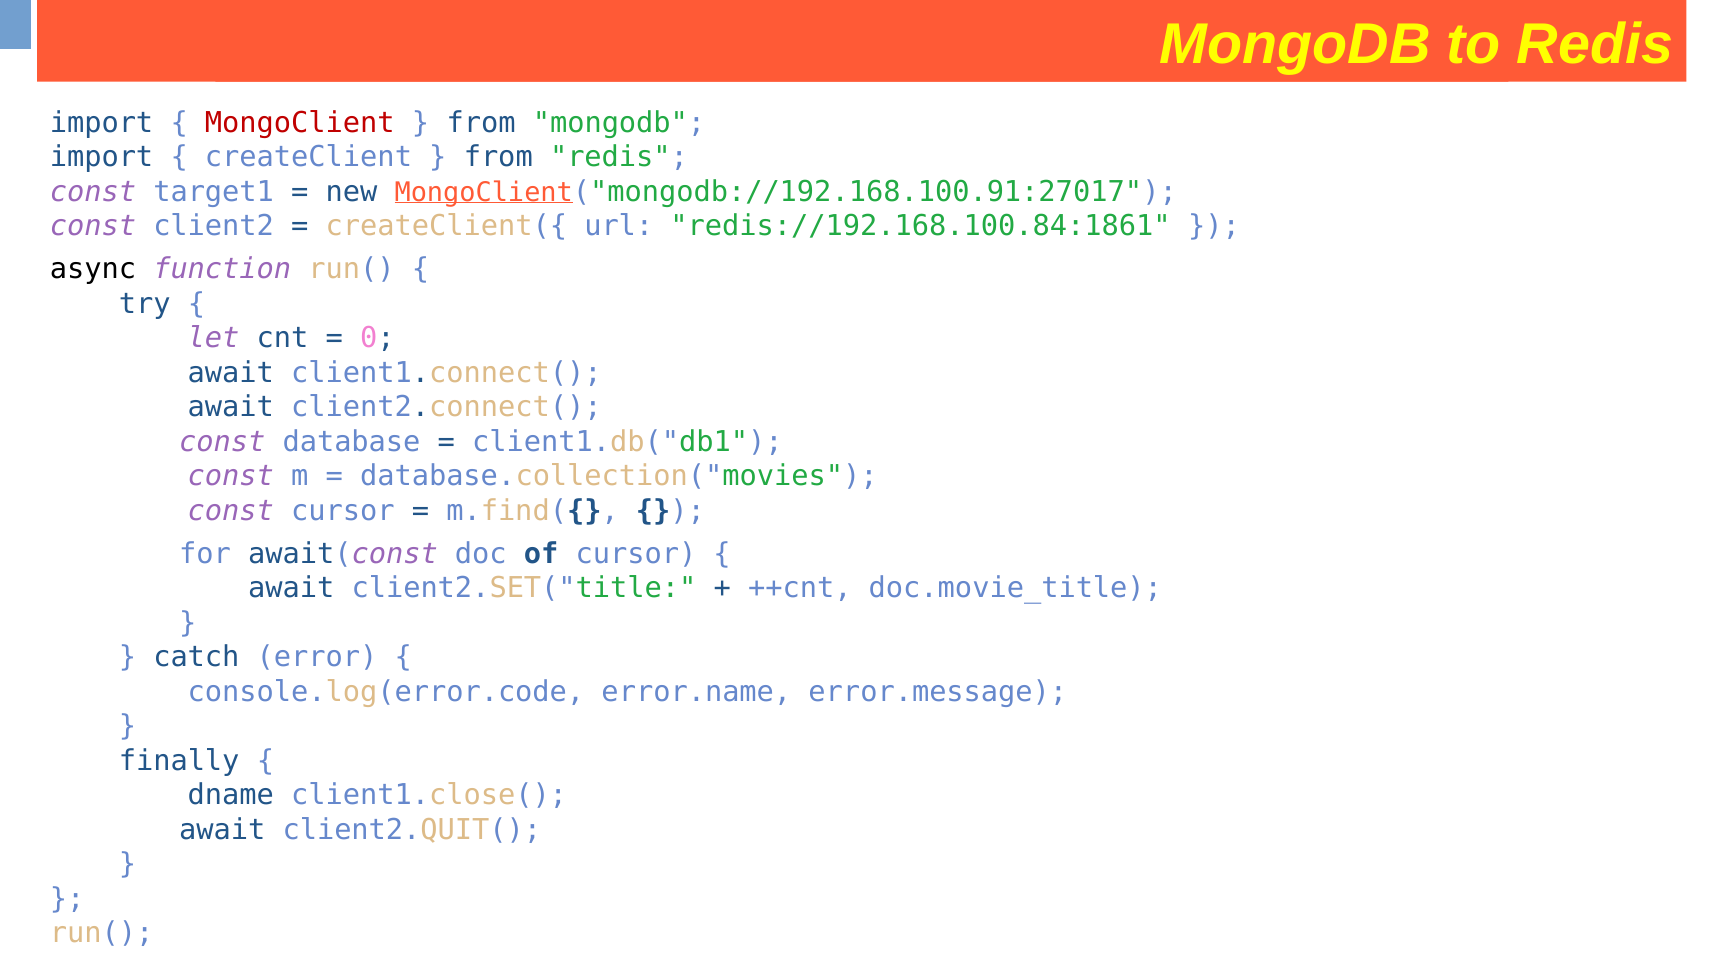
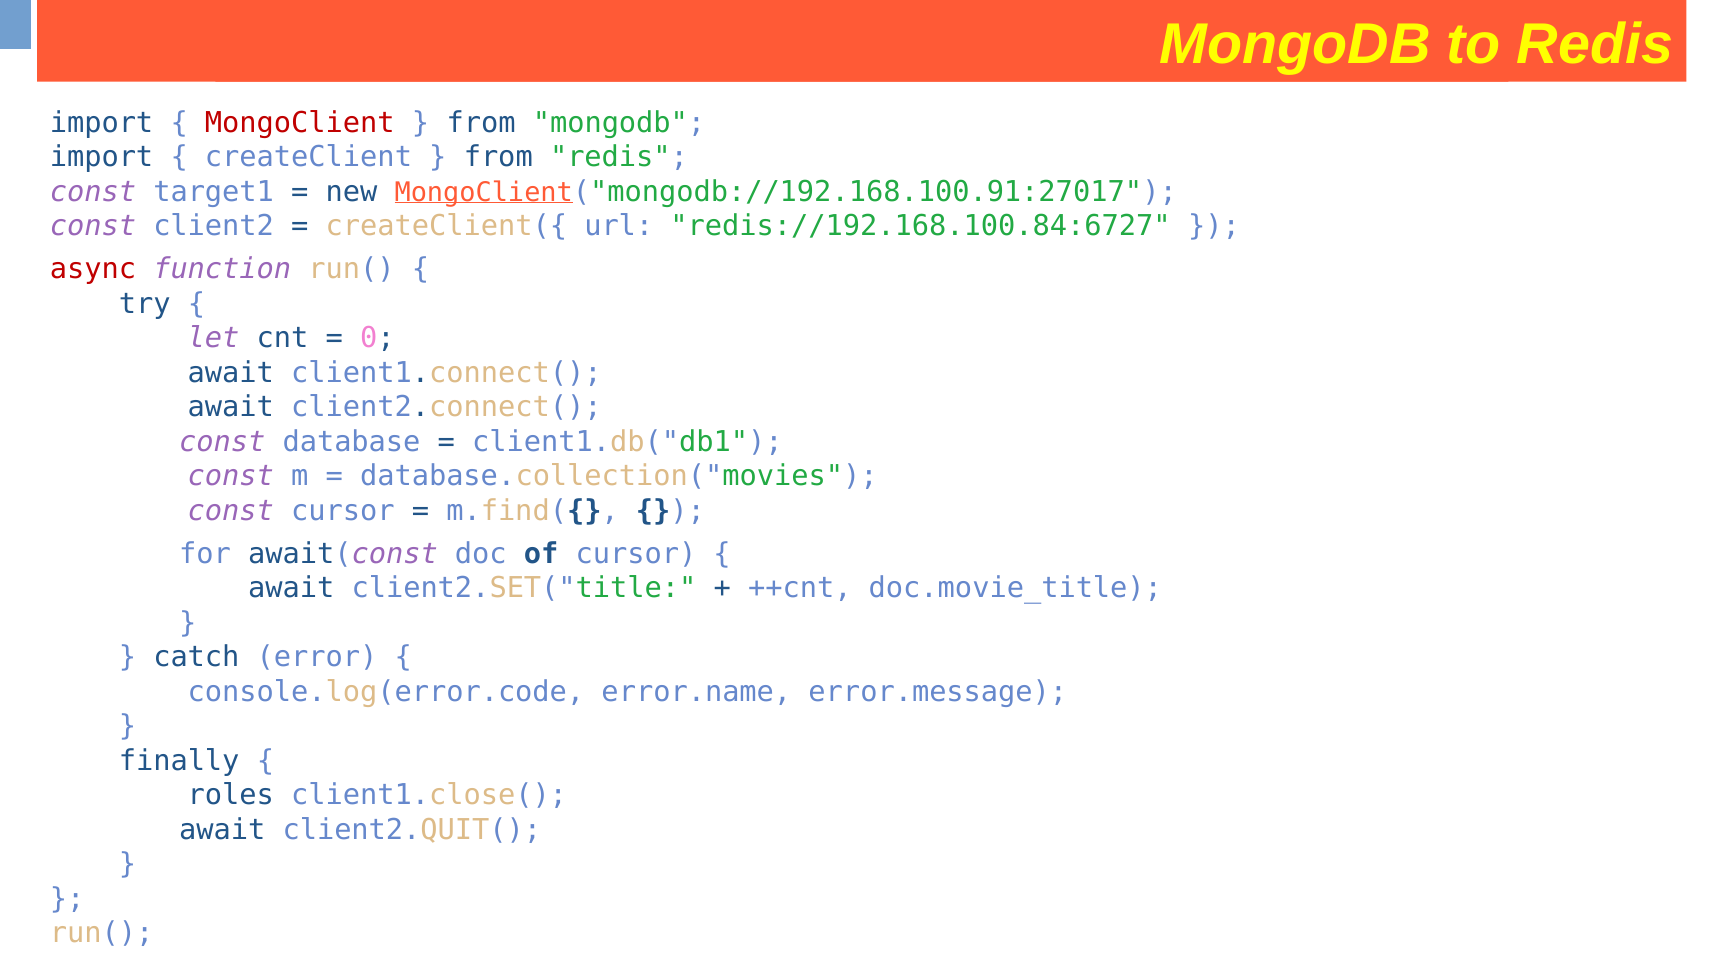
redis://192.168.100.84:1861: redis://192.168.100.84:1861 -> redis://192.168.100.84:6727
async colour: black -> red
dname: dname -> roles
